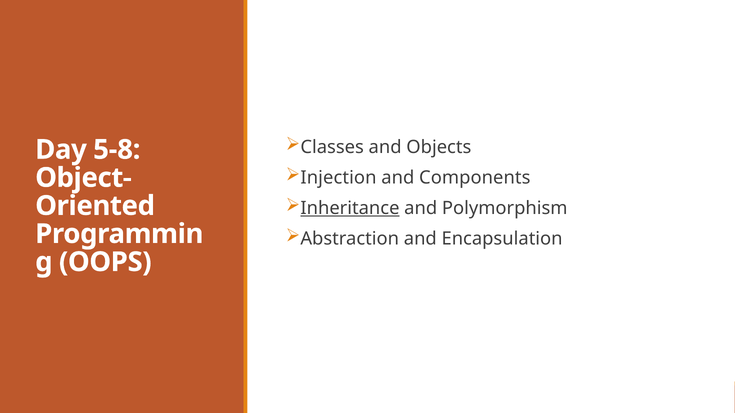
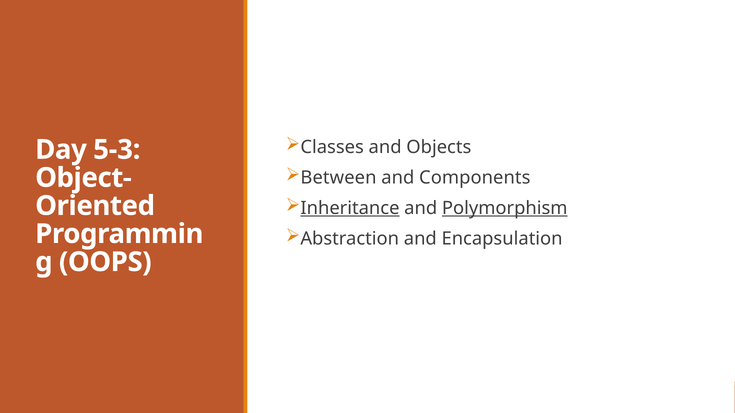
5-8: 5-8 -> 5-3
Injection: Injection -> Between
Polymorphism underline: none -> present
